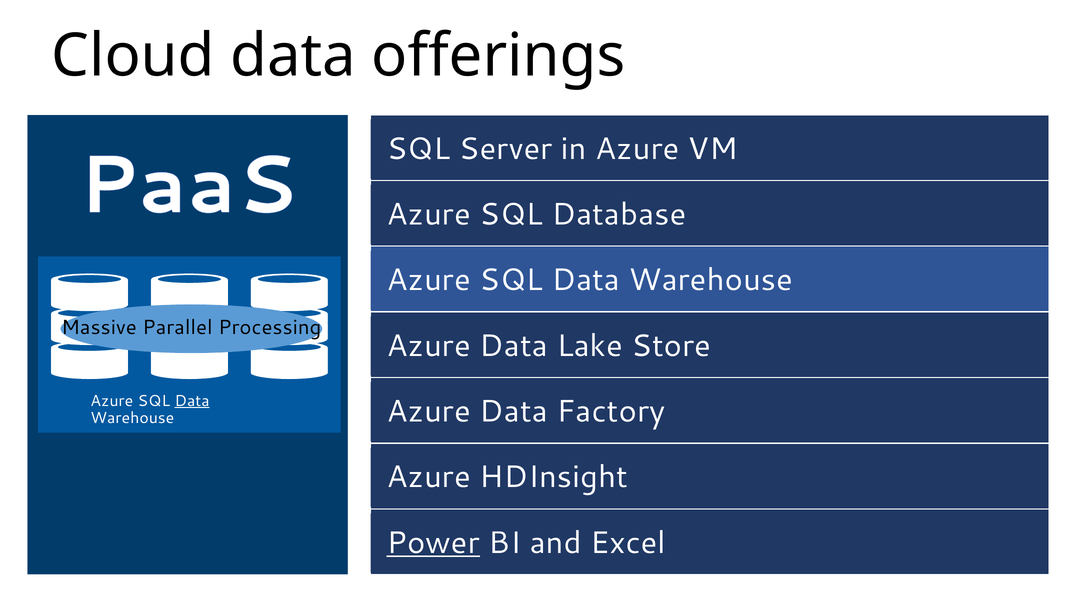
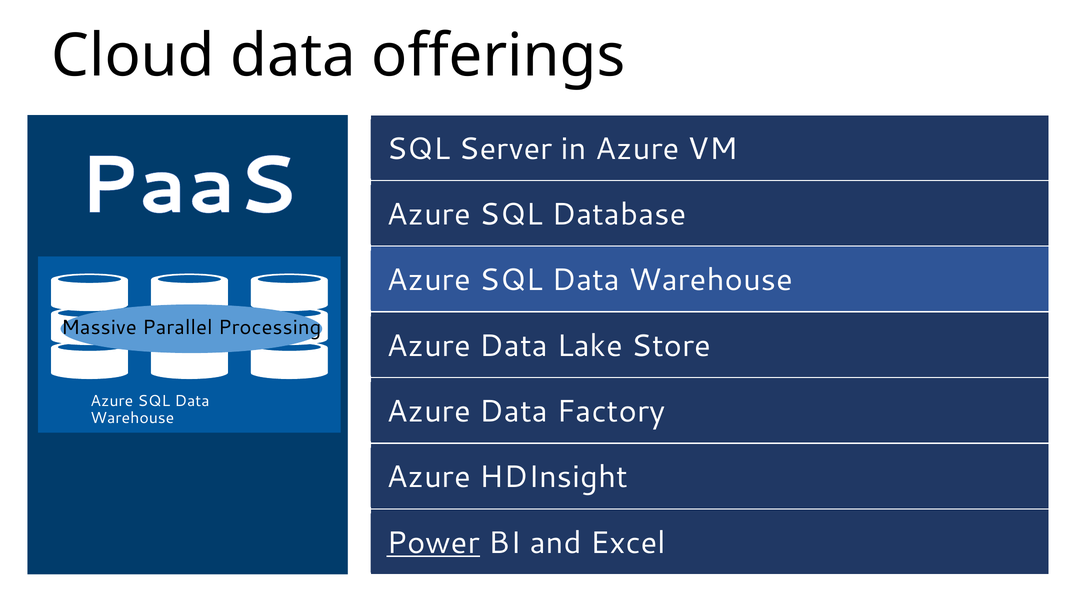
Data at (192, 401) underline: present -> none
